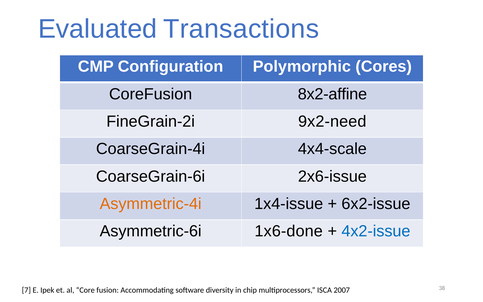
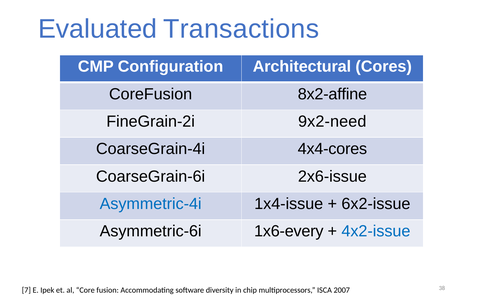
Polymorphic: Polymorphic -> Architectural
4x4-scale: 4x4-scale -> 4x4-cores
Asymmetric-4i colour: orange -> blue
1x6-done: 1x6-done -> 1x6-every
